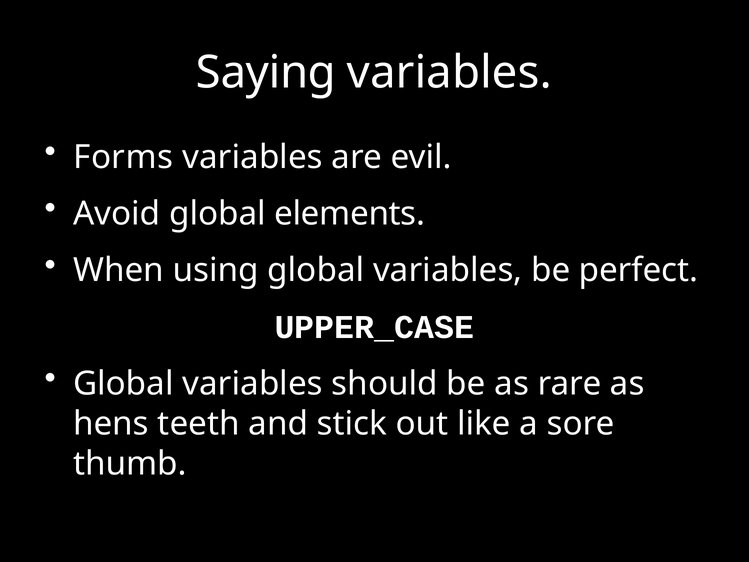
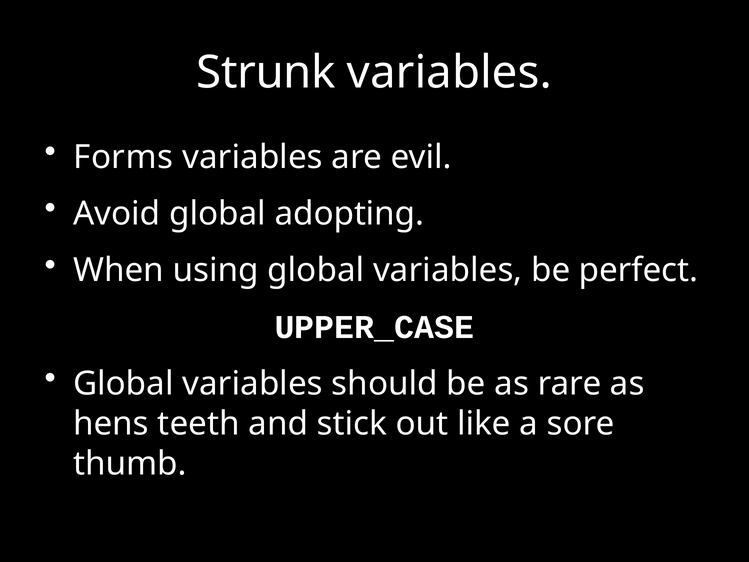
Saying: Saying -> Strunk
elements: elements -> adopting
